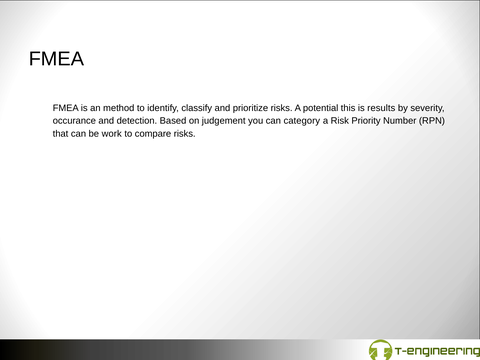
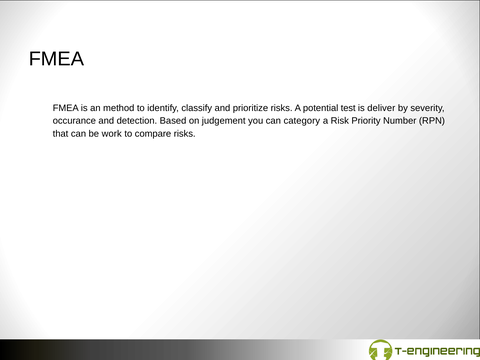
this: this -> test
results: results -> deliver
